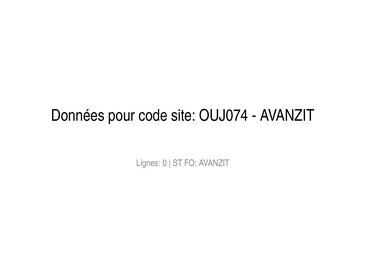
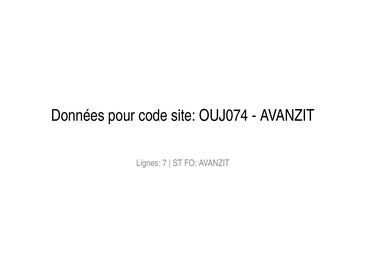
0: 0 -> 7
